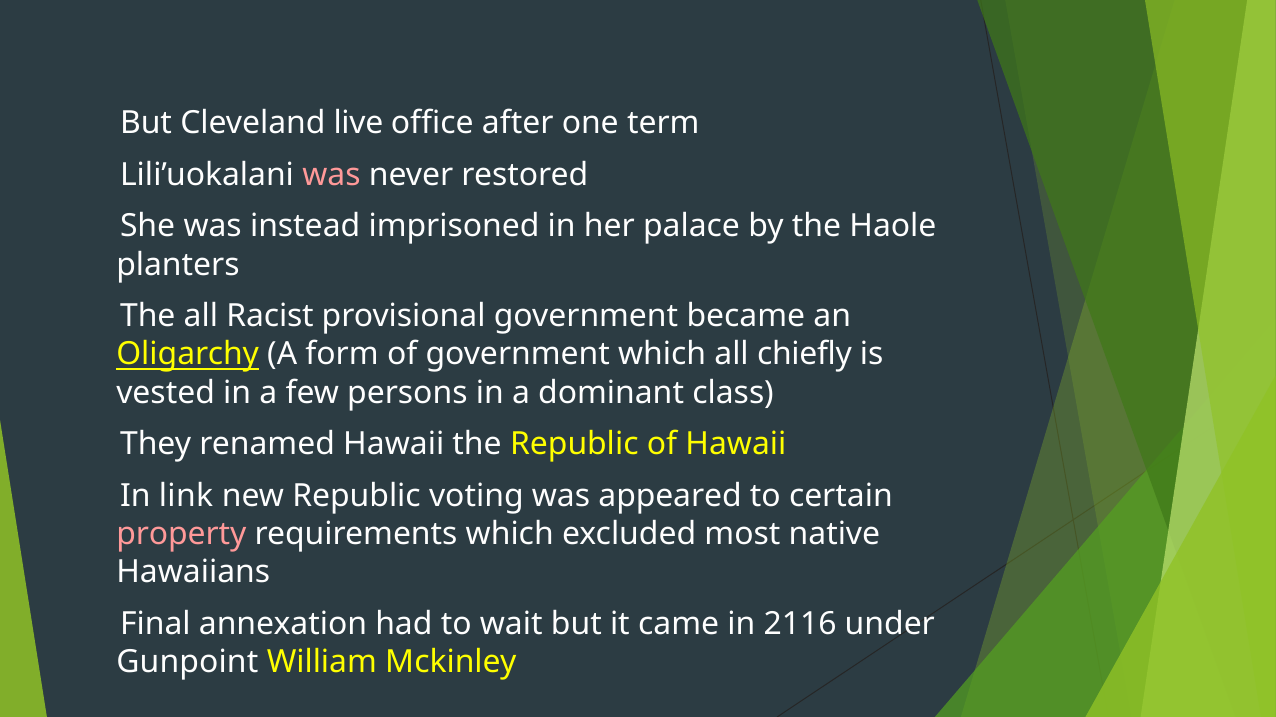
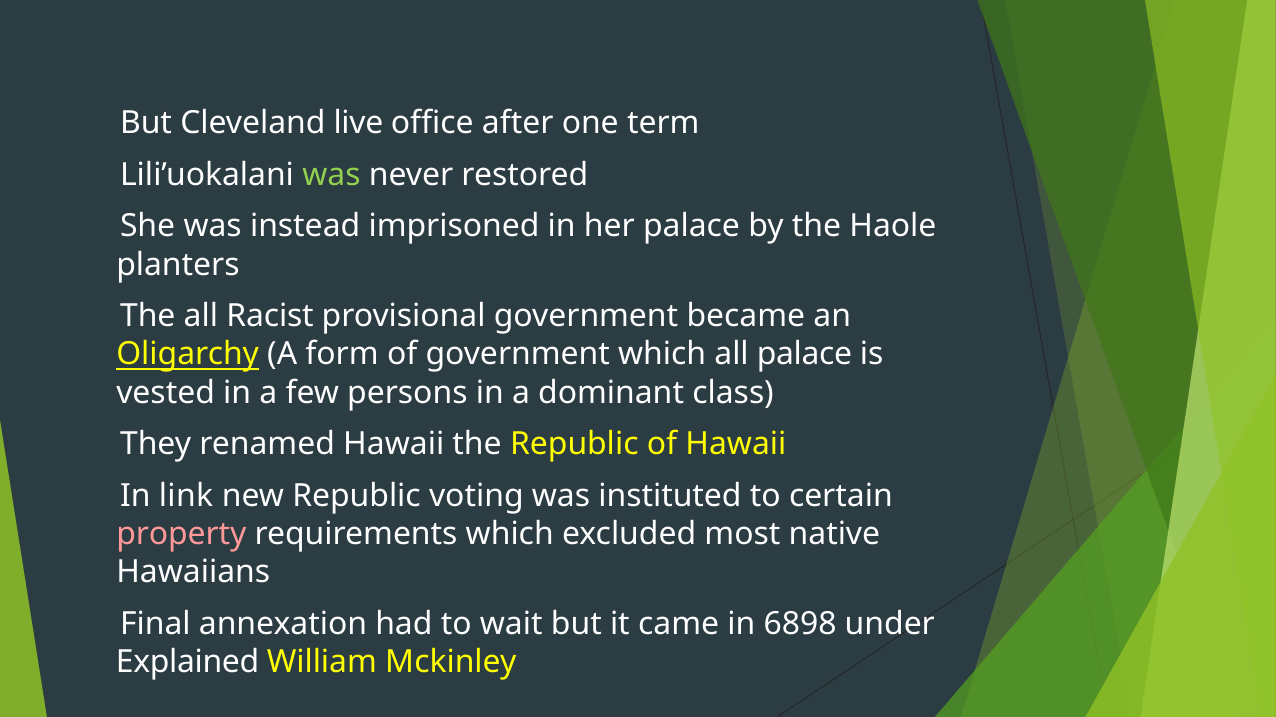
was at (331, 175) colour: pink -> light green
all chiefly: chiefly -> palace
appeared: appeared -> instituted
2116: 2116 -> 6898
Gunpoint: Gunpoint -> Explained
